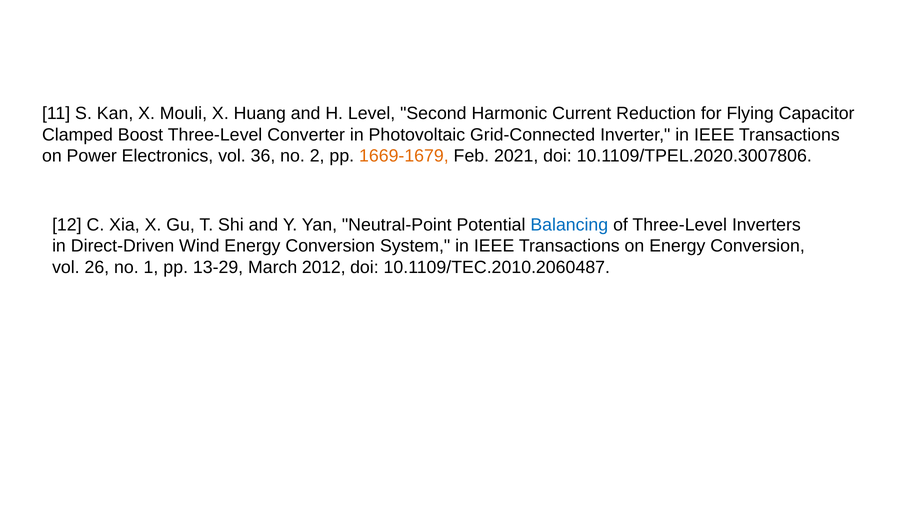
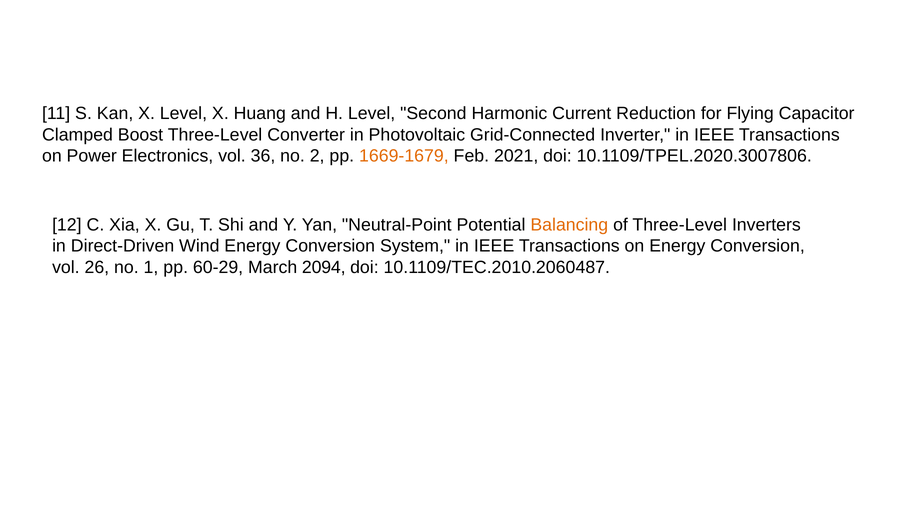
X Mouli: Mouli -> Level
Balancing colour: blue -> orange
13-29: 13-29 -> 60-29
2012: 2012 -> 2094
